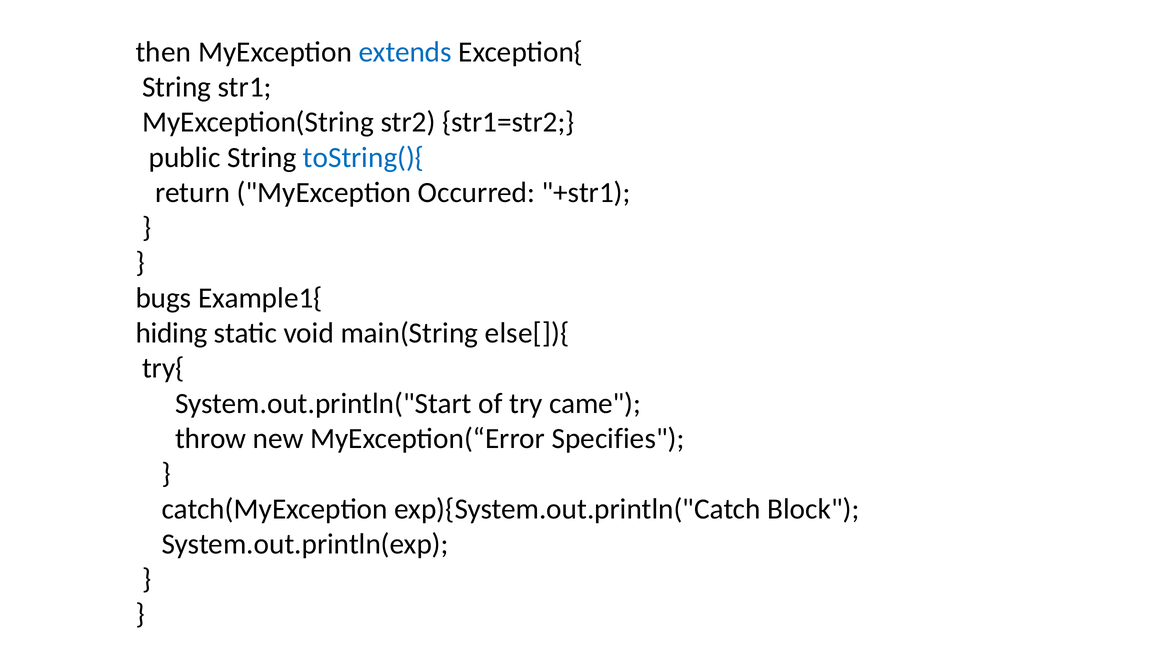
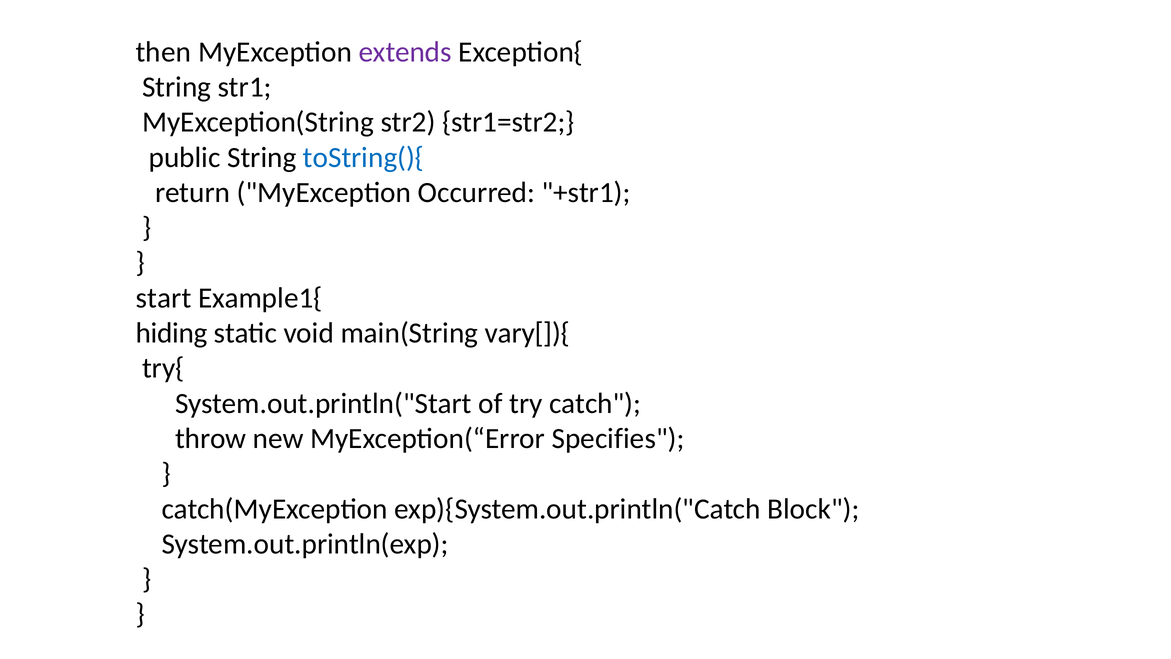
extends colour: blue -> purple
bugs: bugs -> start
else[]){: else[]){ -> vary[]){
came: came -> catch
